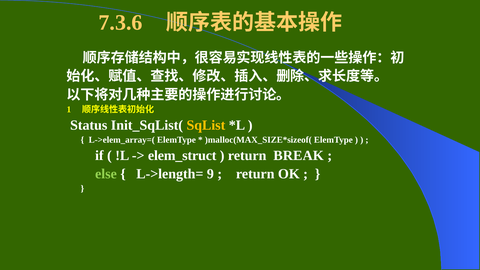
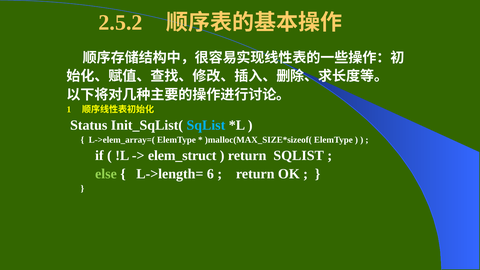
7.3.6: 7.3.6 -> 2.5.2
SqList at (206, 125) colour: yellow -> light blue
return BREAK: BREAK -> SQLIST
9: 9 -> 6
